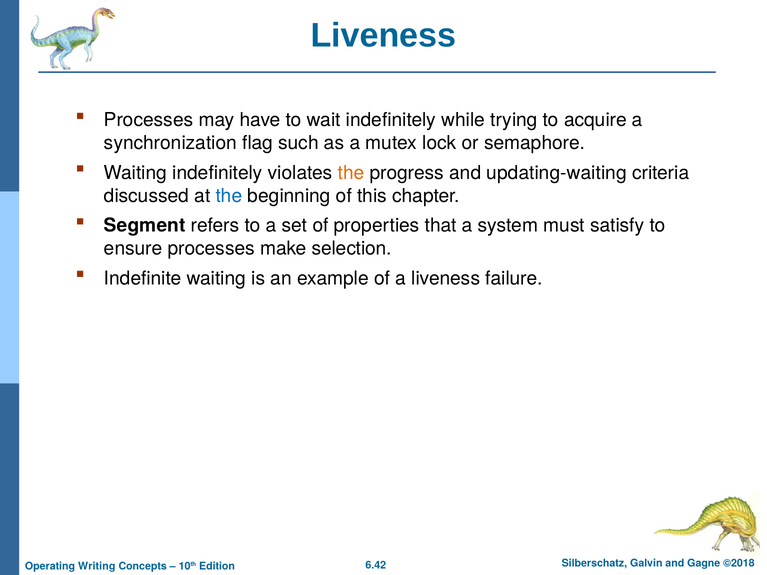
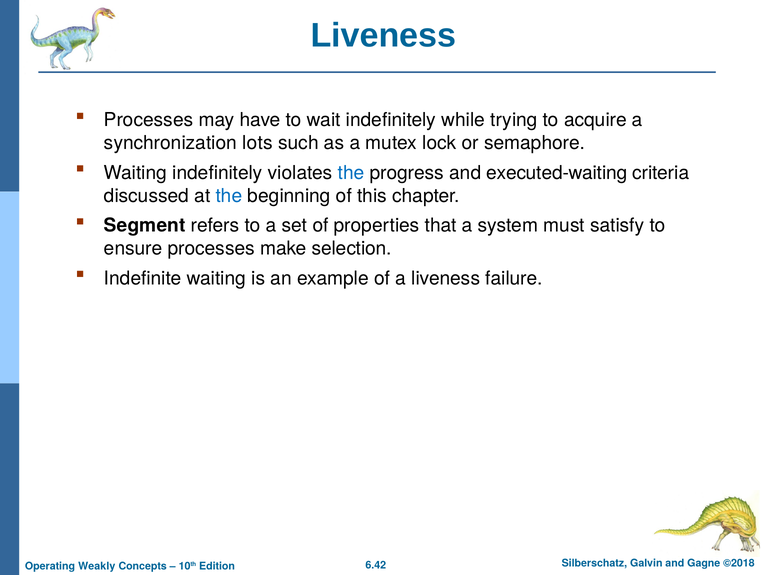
flag: flag -> lots
the at (351, 173) colour: orange -> blue
updating-waiting: updating-waiting -> executed-waiting
Writing: Writing -> Weakly
